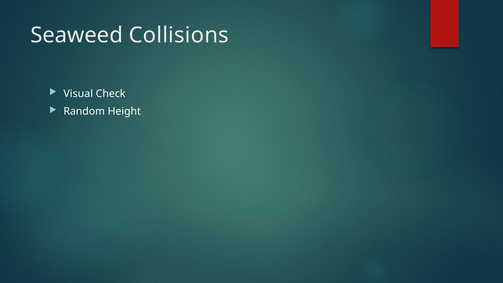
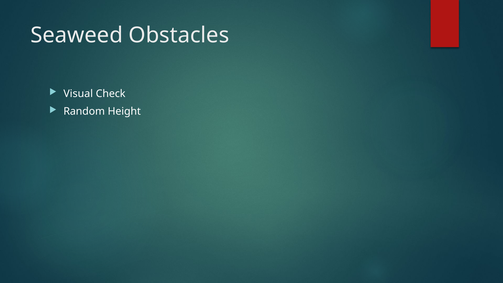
Collisions: Collisions -> Obstacles
